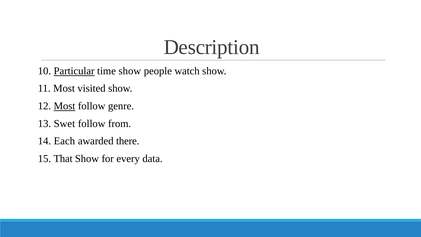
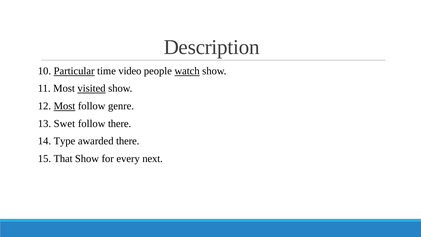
time show: show -> video
watch underline: none -> present
visited underline: none -> present
follow from: from -> there
Each: Each -> Type
data: data -> next
